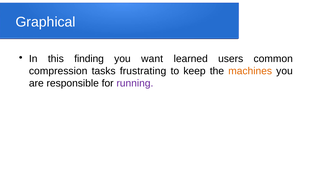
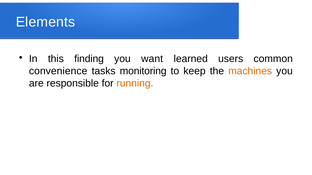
Graphical: Graphical -> Elements
compression: compression -> convenience
frustrating: frustrating -> monitoring
running colour: purple -> orange
